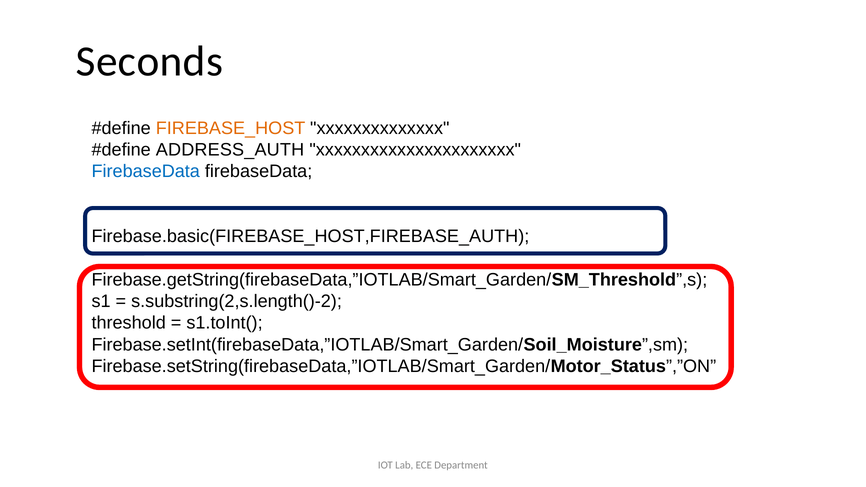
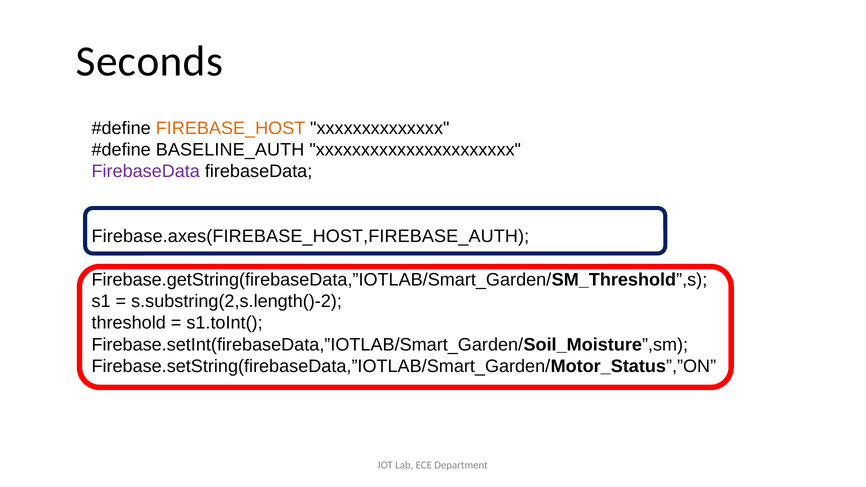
ADDRESS_AUTH: ADDRESS_AUTH -> BASELINE_AUTH
FirebaseData at (146, 171) colour: blue -> purple
Firebase.basic(FIREBASE_HOST,FIREBASE_AUTH: Firebase.basic(FIREBASE_HOST,FIREBASE_AUTH -> Firebase.axes(FIREBASE_HOST,FIREBASE_AUTH
